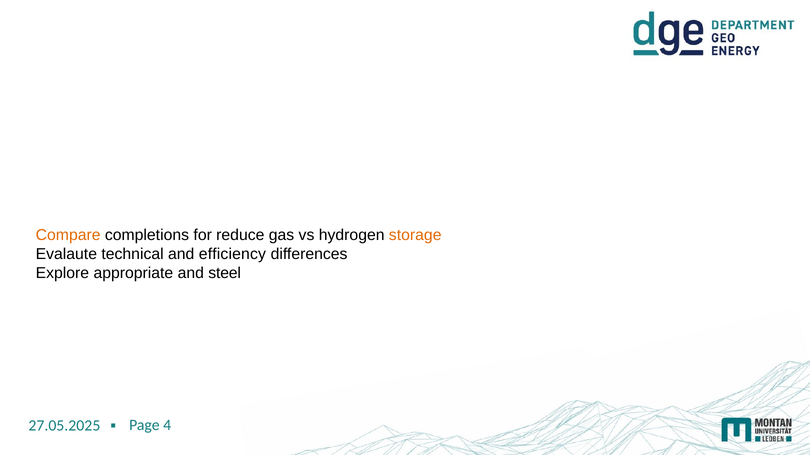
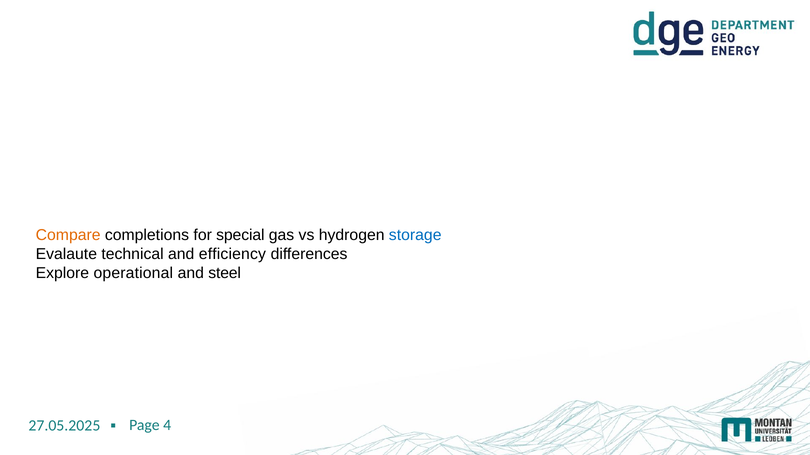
reduce: reduce -> special
storage colour: orange -> blue
appropriate: appropriate -> operational
